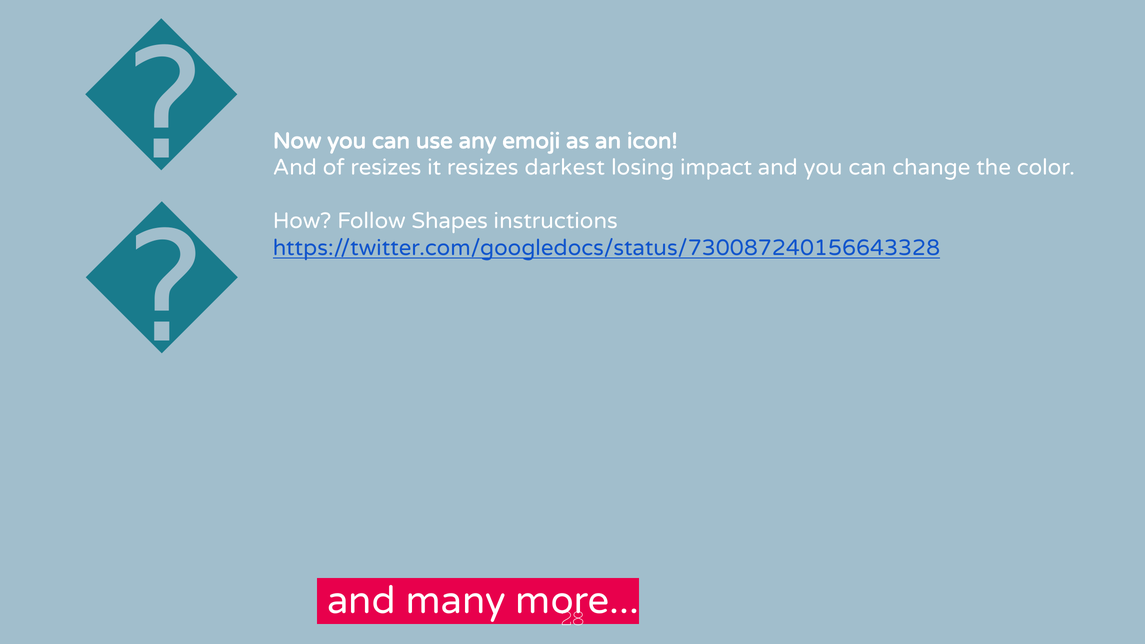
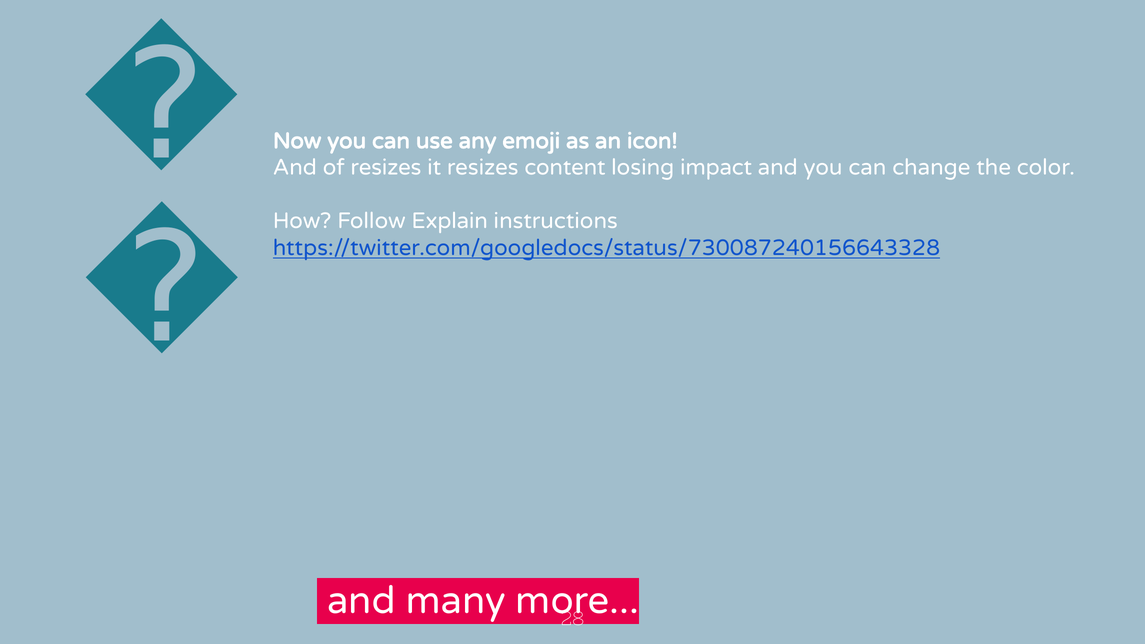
darkest: darkest -> content
Shapes: Shapes -> Explain
